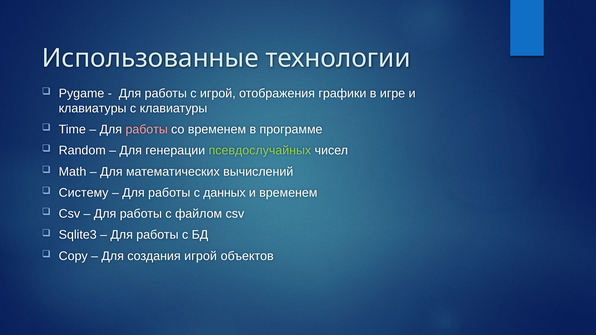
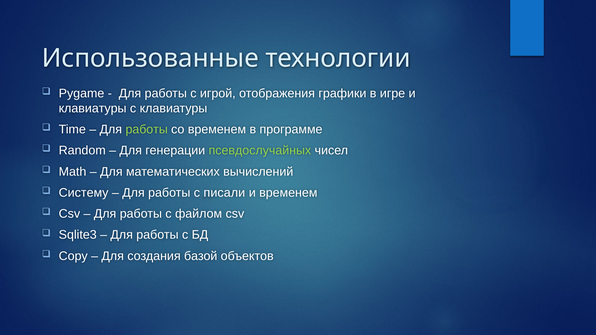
работы at (147, 129) colour: pink -> light green
данных: данных -> писали
создания игрой: игрой -> базой
